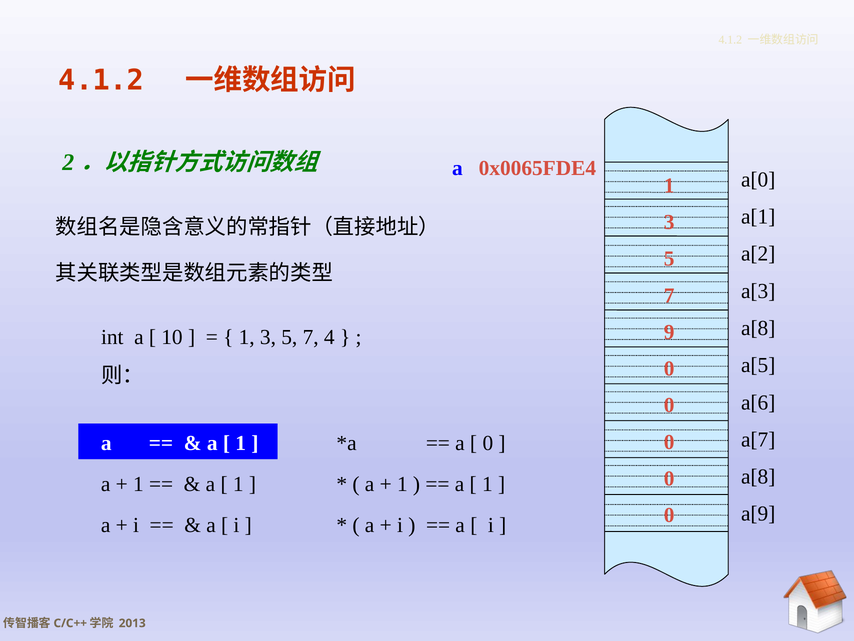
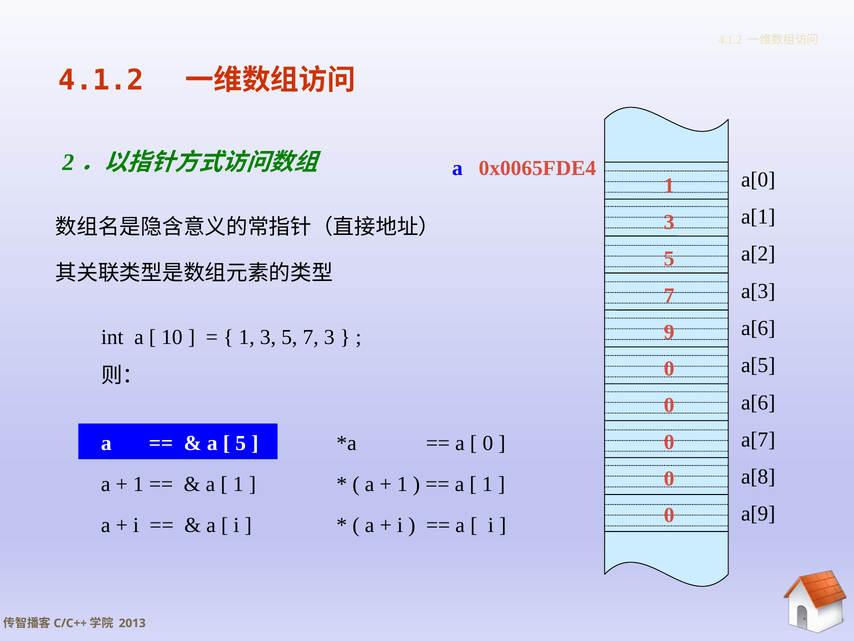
a[8 at (758, 328): a[8 -> a[6
7 4: 4 -> 3
1 at (241, 443): 1 -> 5
